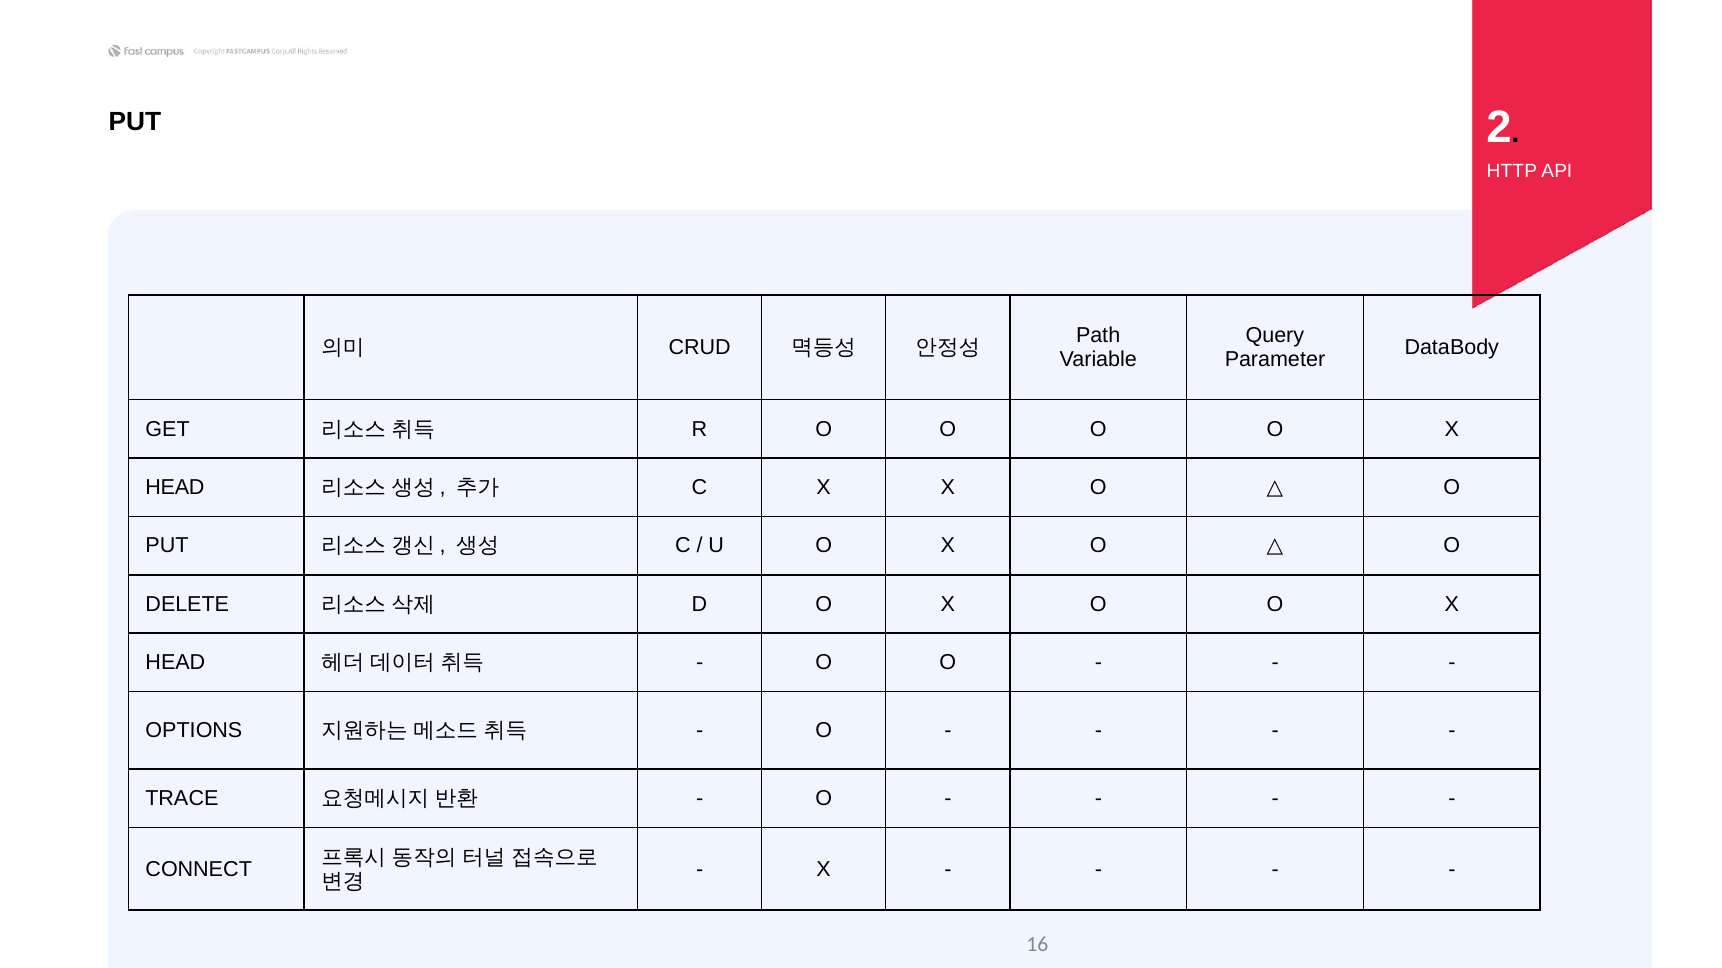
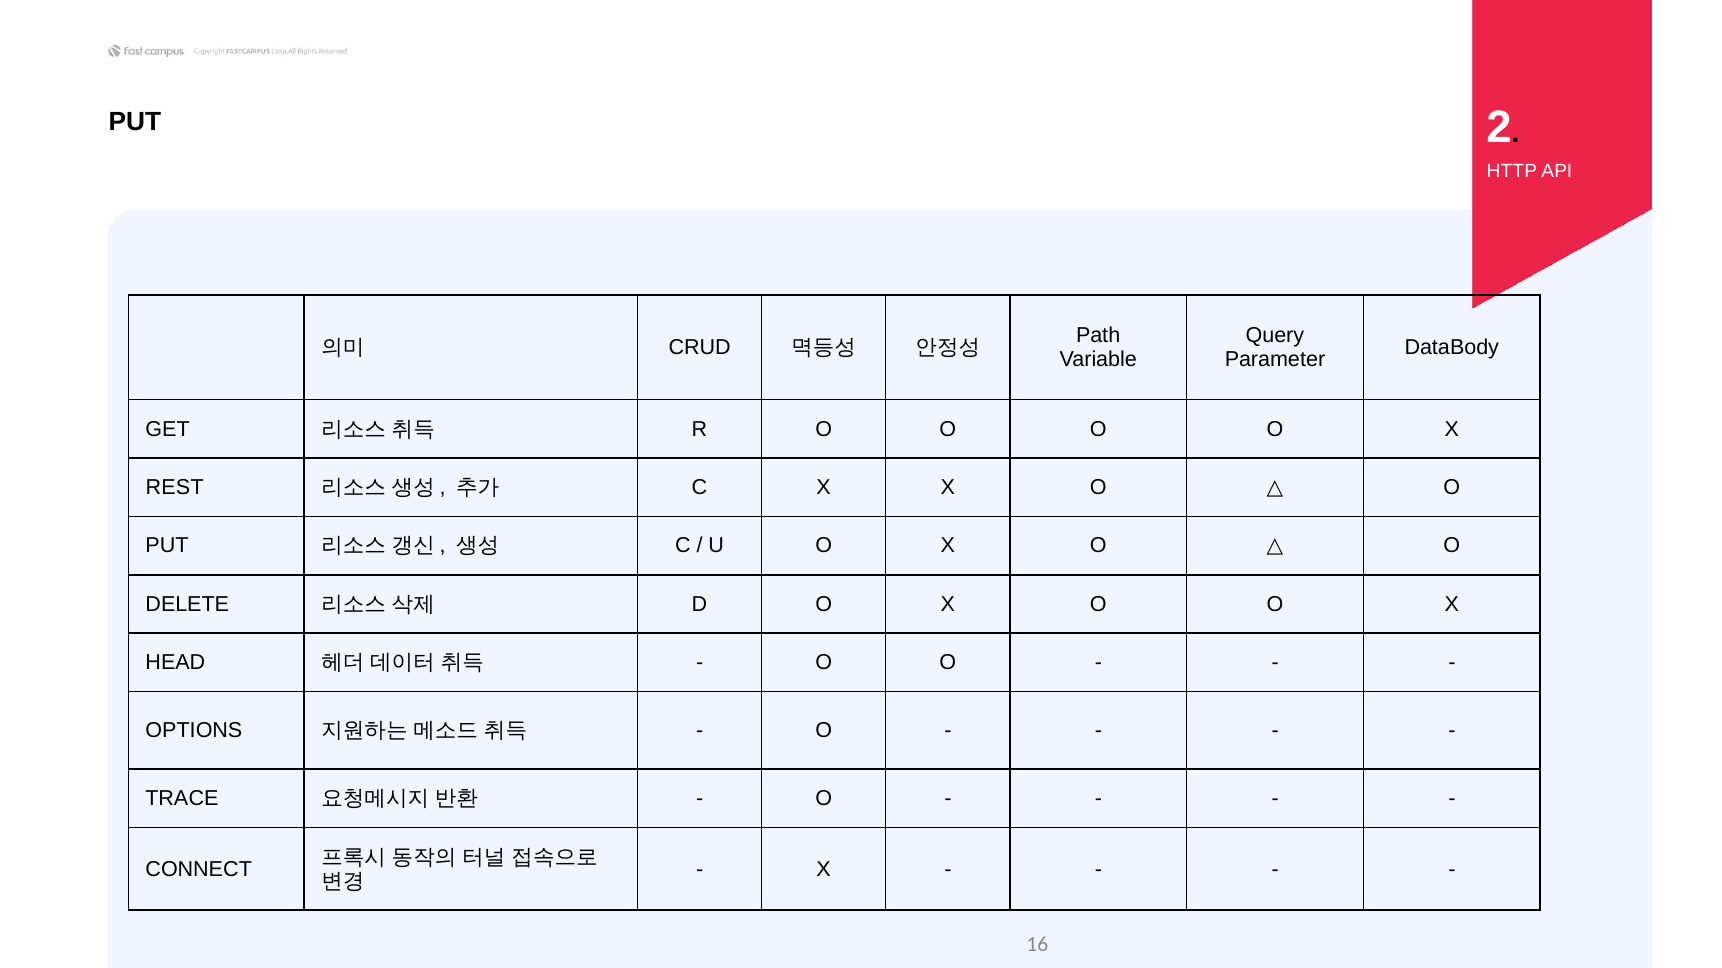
HEAD at (175, 488): HEAD -> REST
